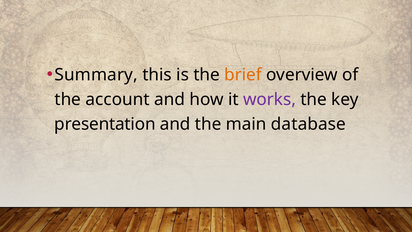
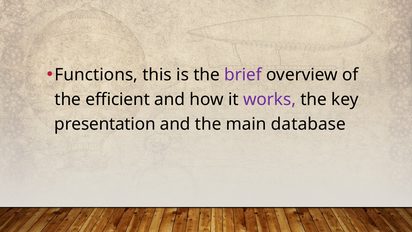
Summary: Summary -> Functions
brief colour: orange -> purple
account: account -> efficient
